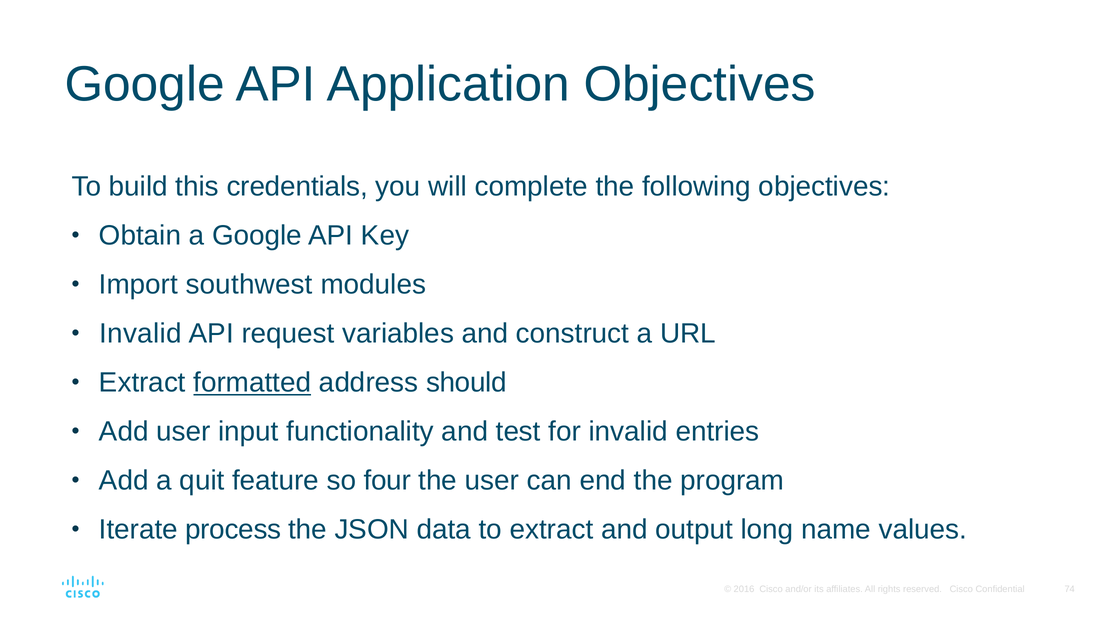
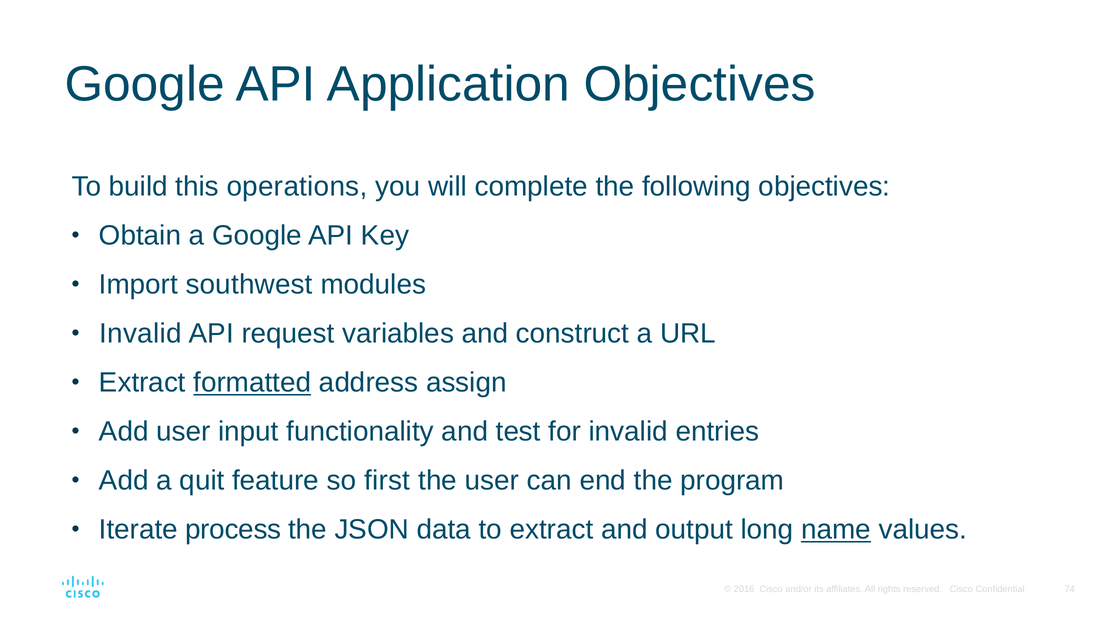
credentials: credentials -> operations
should: should -> assign
four: four -> first
name underline: none -> present
